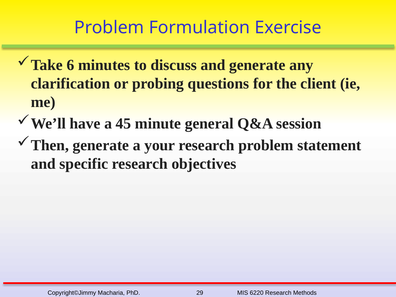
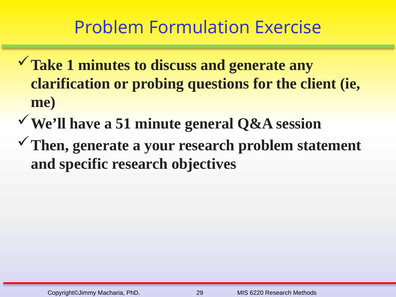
6: 6 -> 1
45: 45 -> 51
